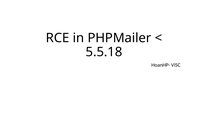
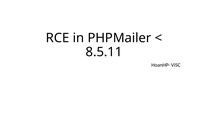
5.5.18: 5.5.18 -> 8.5.11
